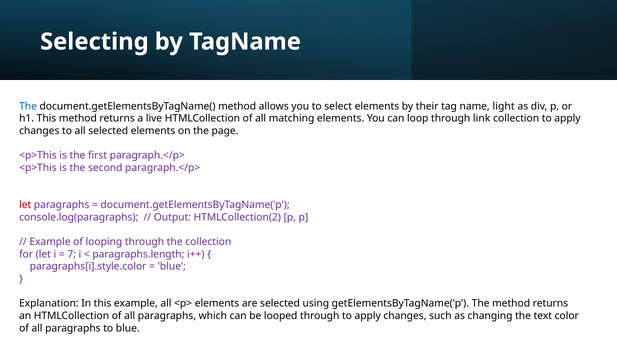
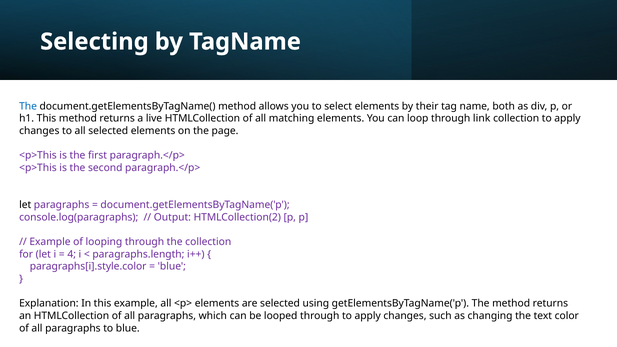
light: light -> both
let at (25, 205) colour: red -> black
7: 7 -> 4
